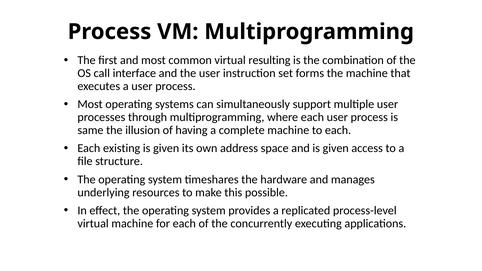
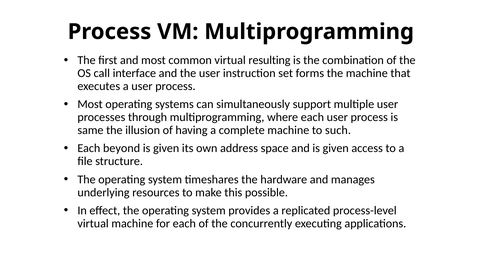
to each: each -> such
existing: existing -> beyond
